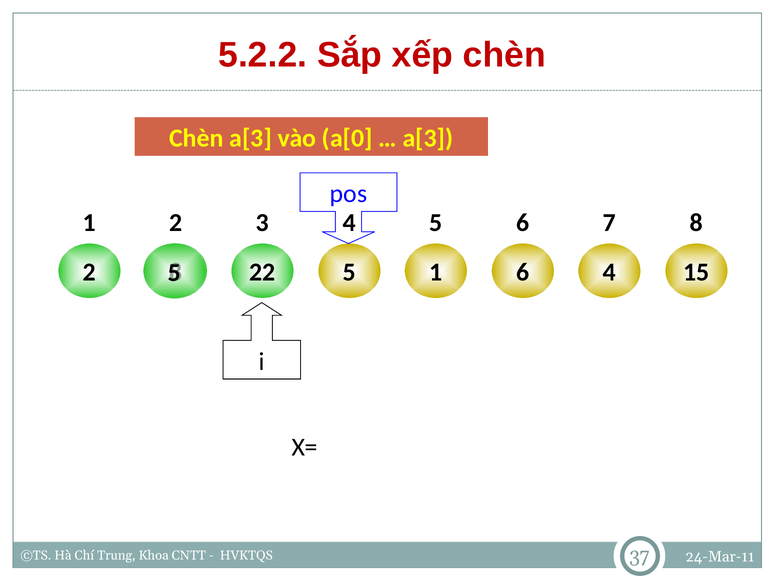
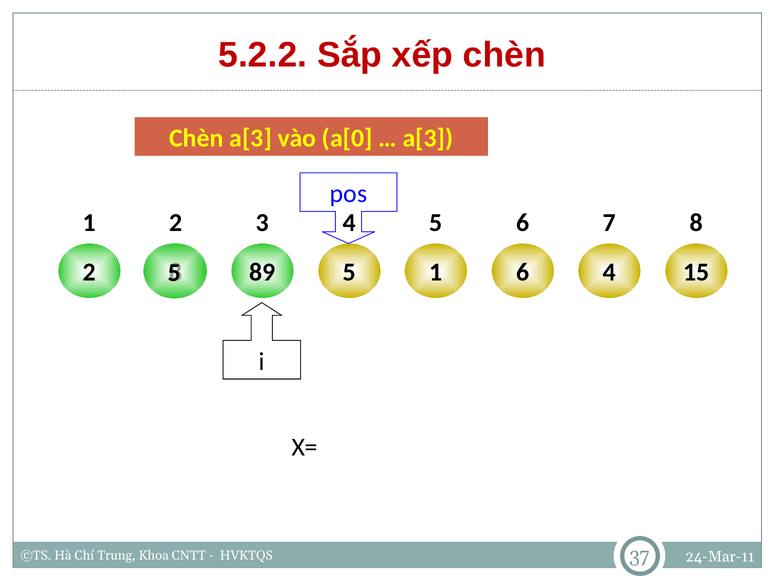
22: 22 -> 89
